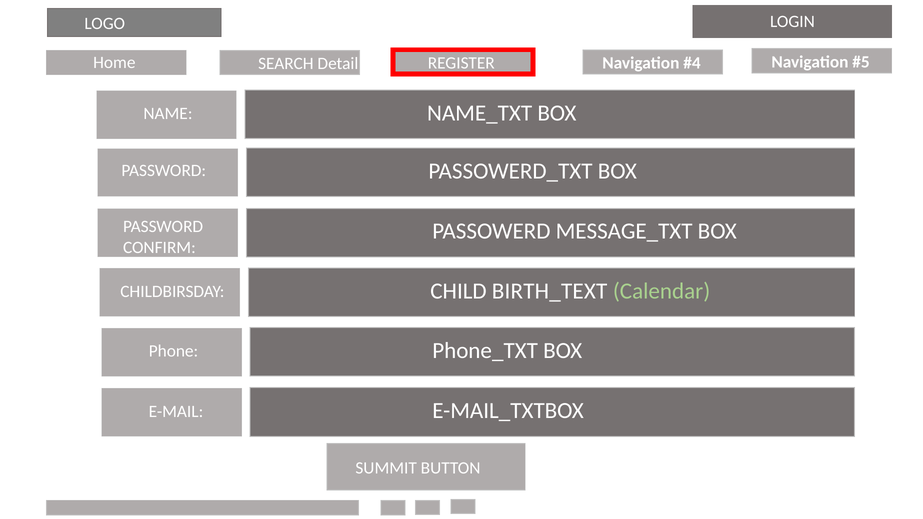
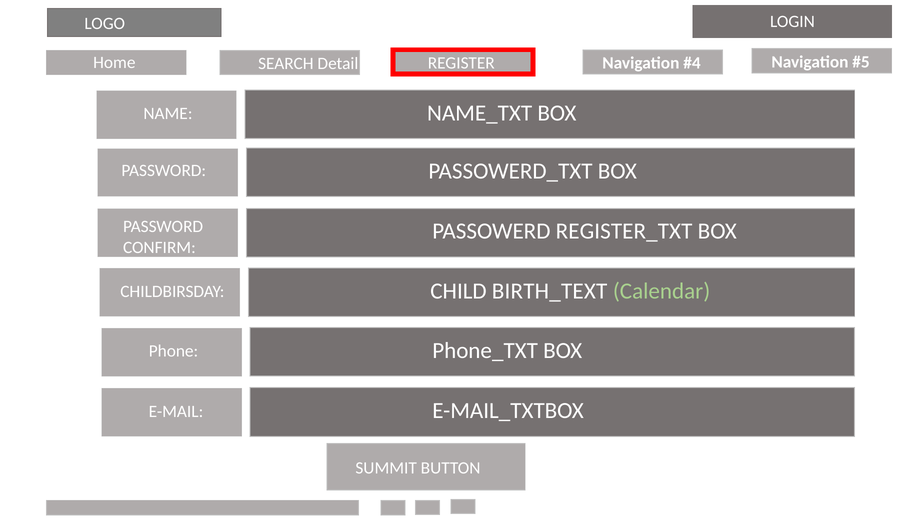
MESSAGE_TXT: MESSAGE_TXT -> REGISTER_TXT
